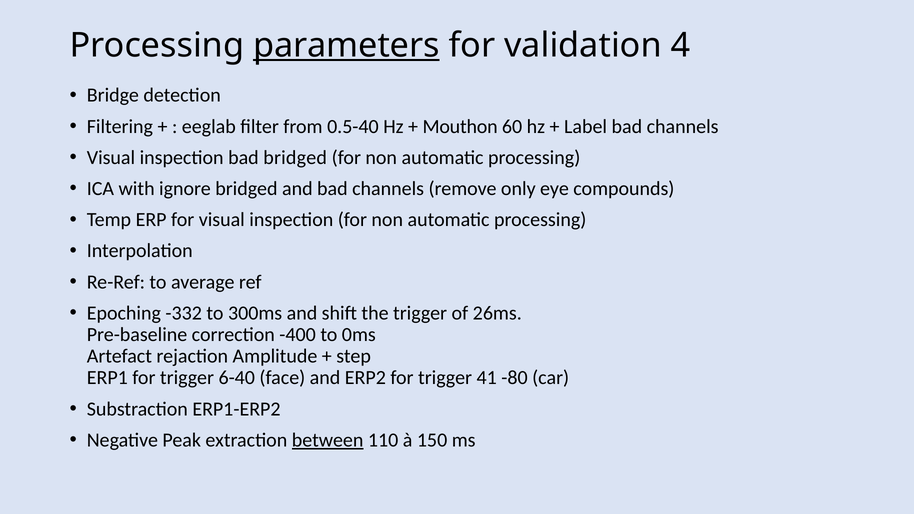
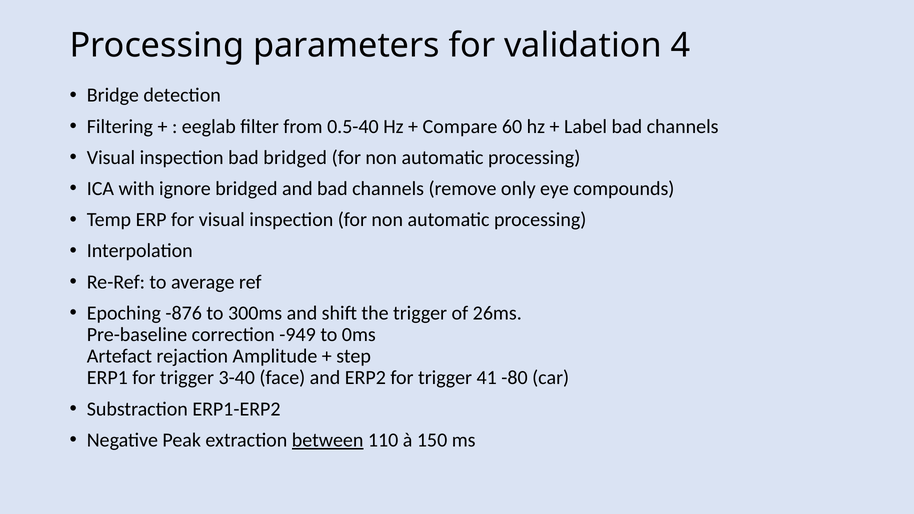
parameters underline: present -> none
Mouthon: Mouthon -> Compare
-332: -332 -> -876
-400: -400 -> -949
6-40: 6-40 -> 3-40
